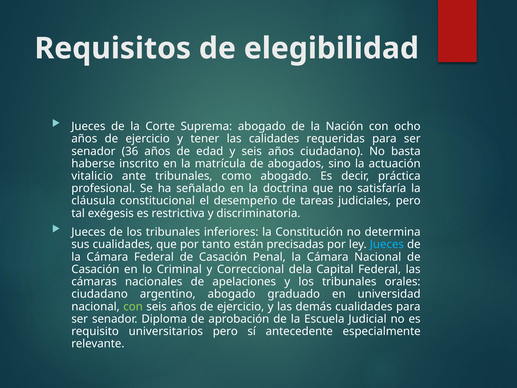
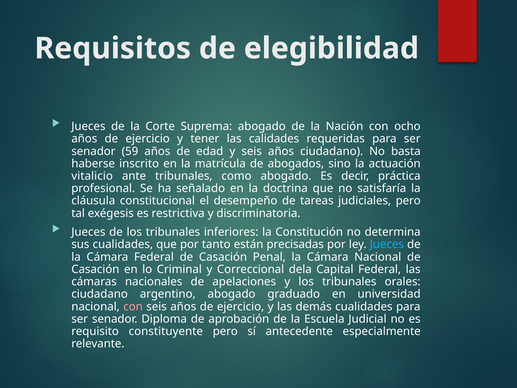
36: 36 -> 59
con at (133, 306) colour: light green -> pink
universitarios: universitarios -> constituyente
